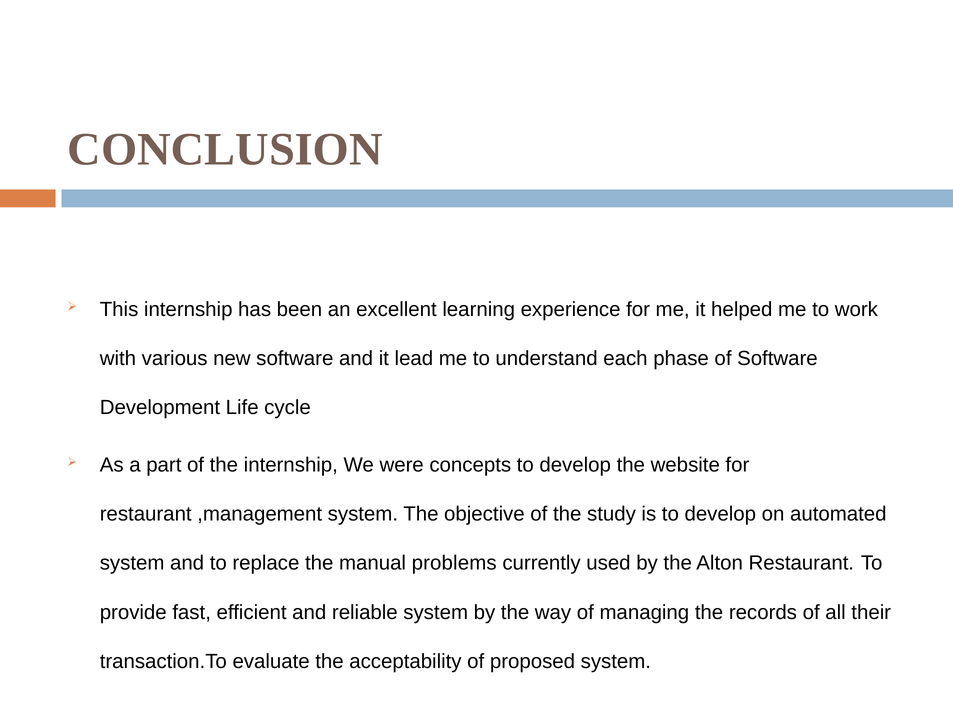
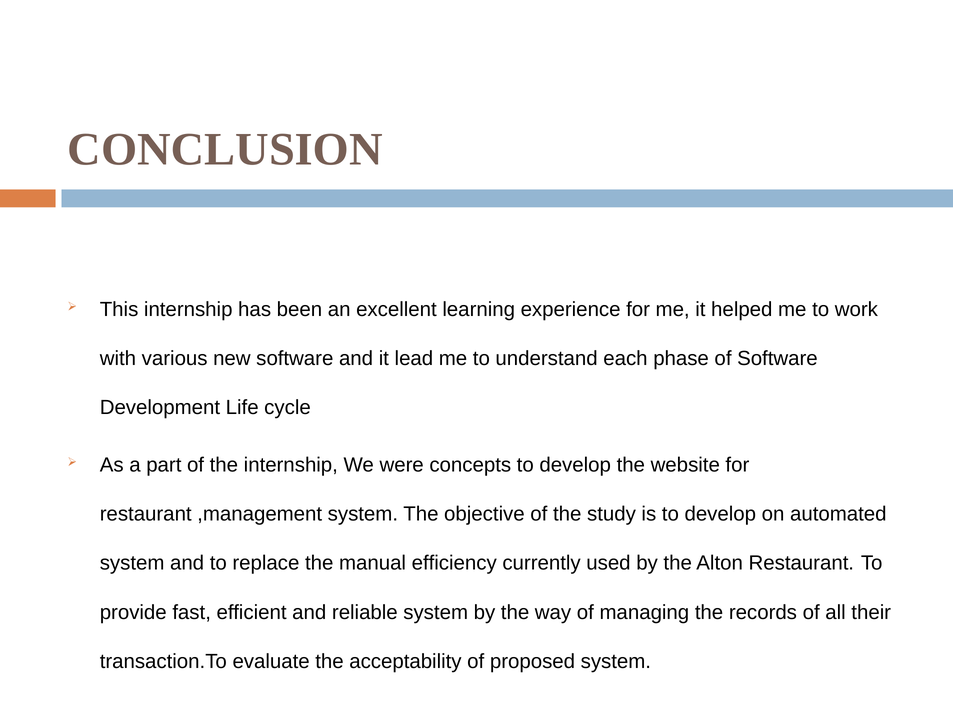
problems: problems -> efficiency
